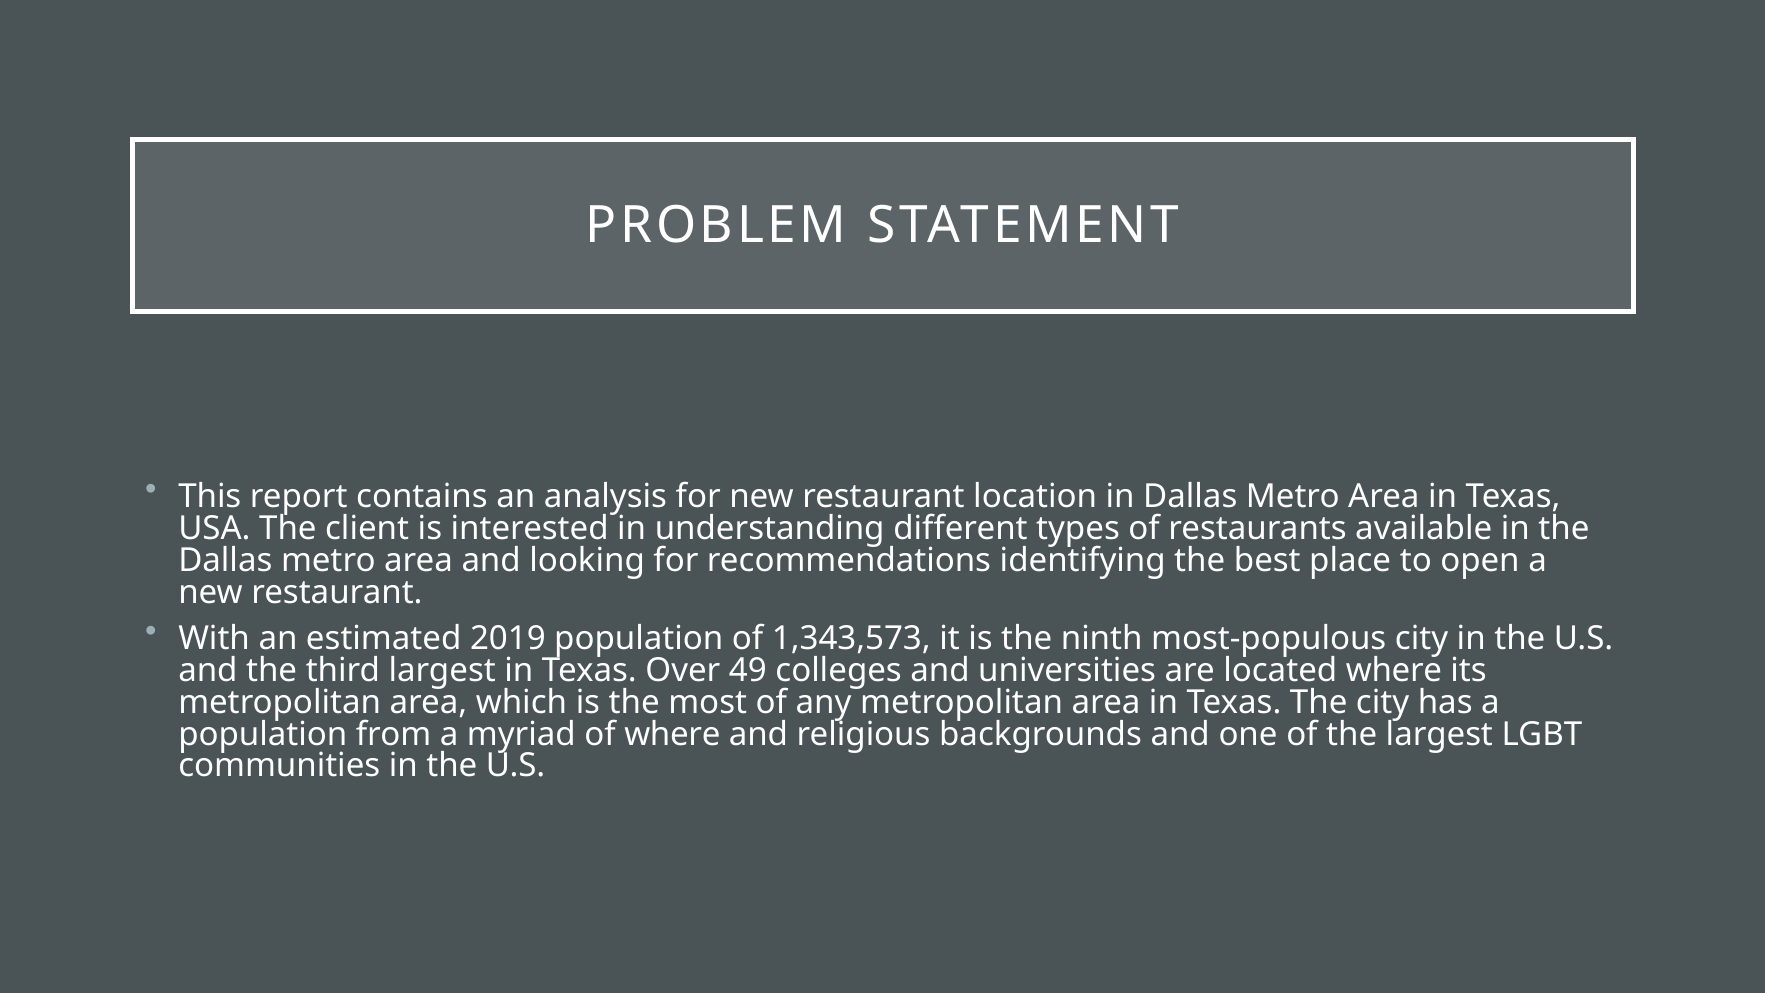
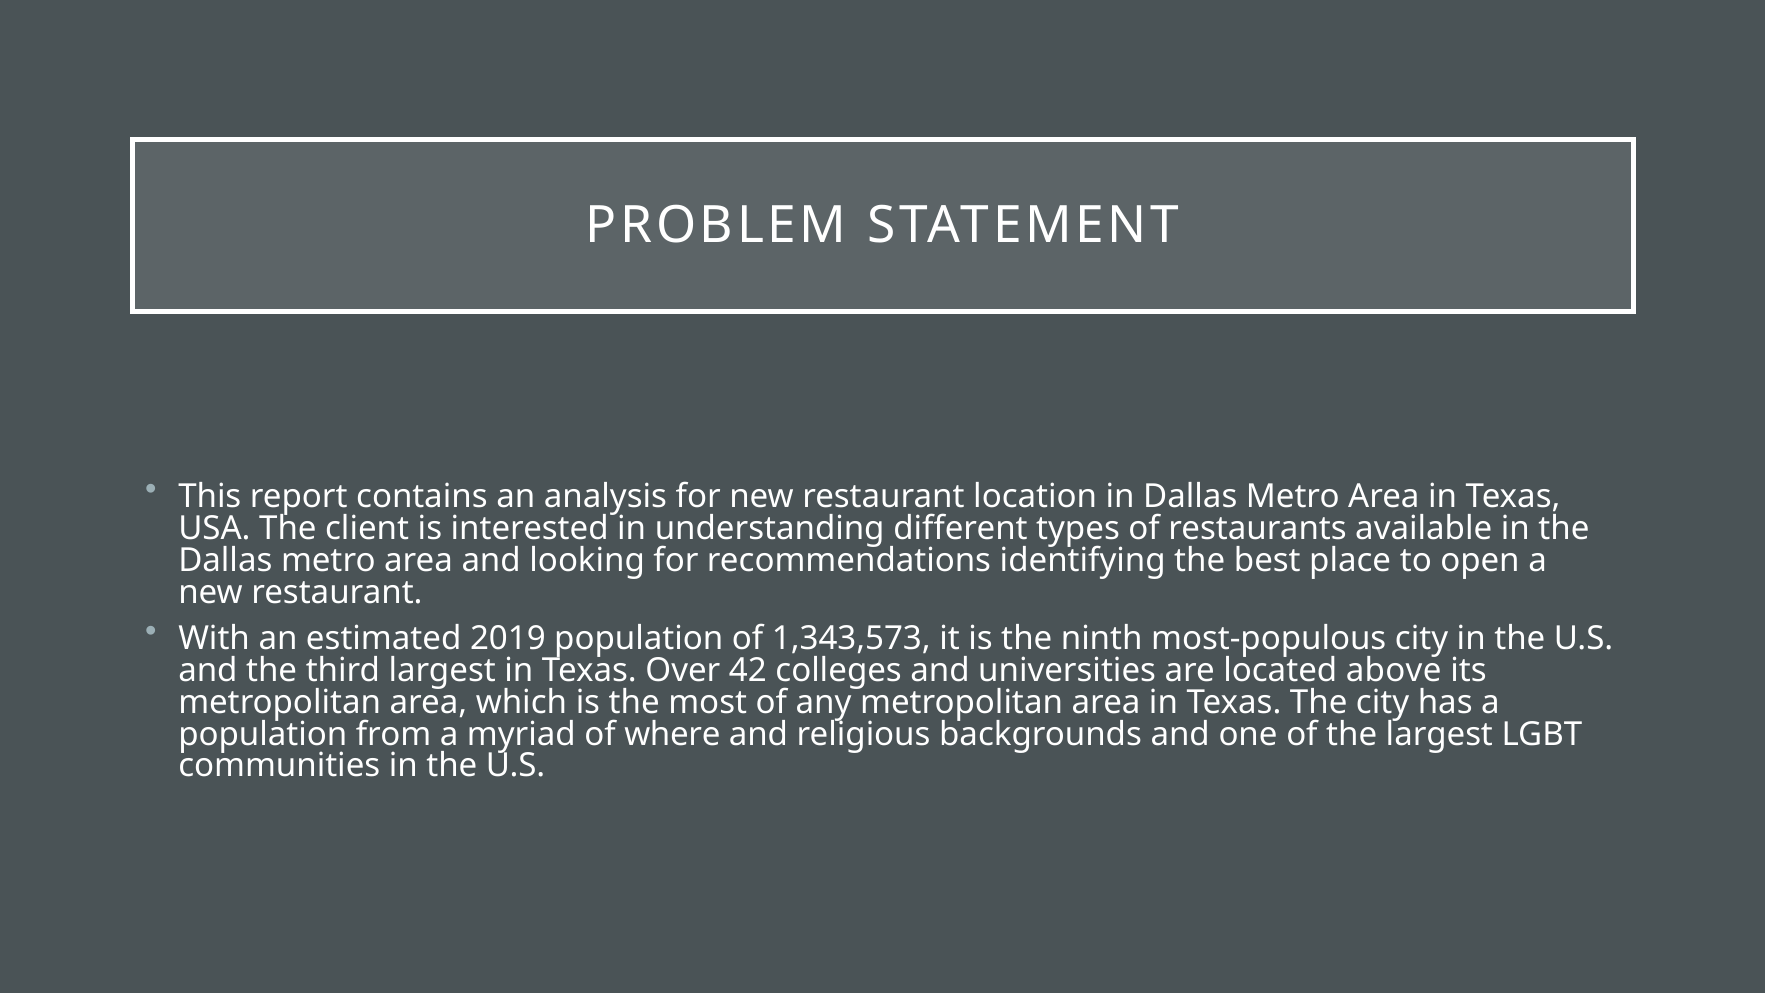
49: 49 -> 42
located where: where -> above
